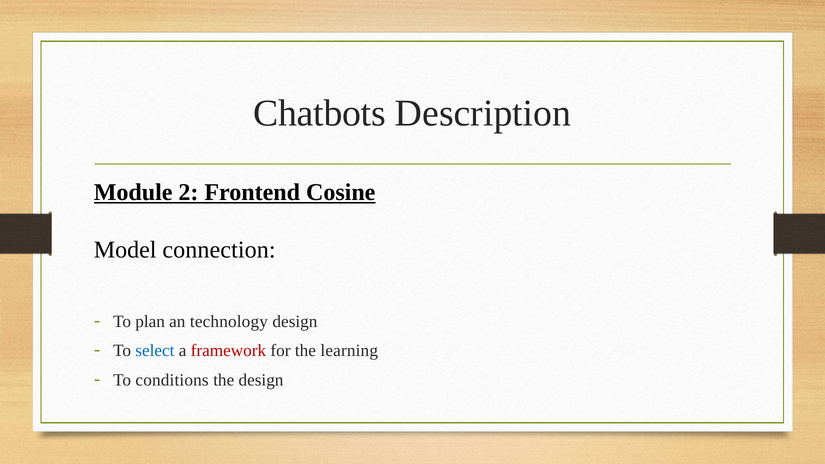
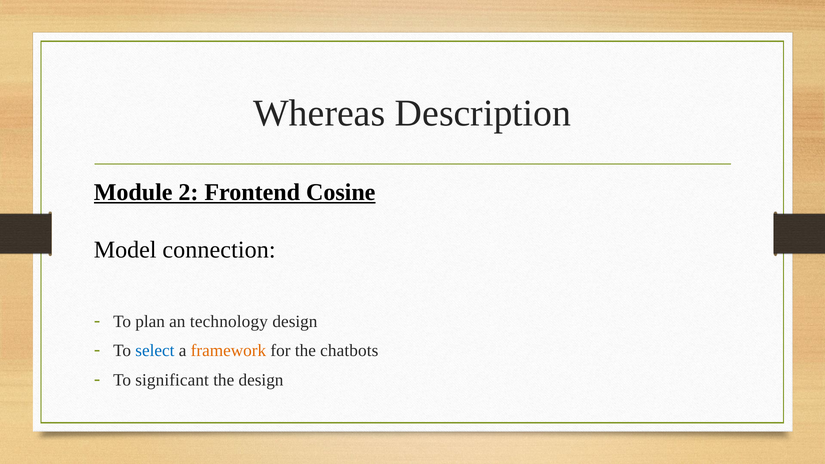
Chatbots: Chatbots -> Whereas
framework colour: red -> orange
learning: learning -> chatbots
conditions: conditions -> significant
